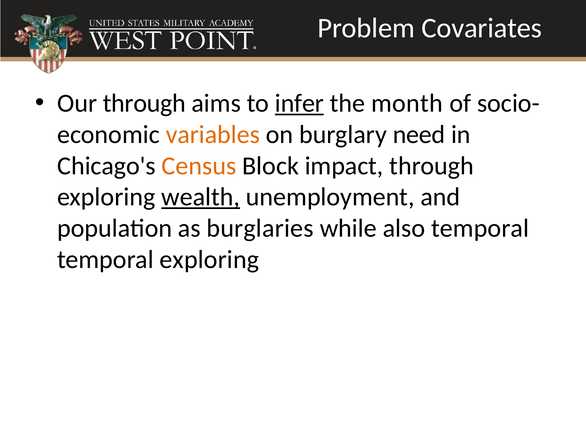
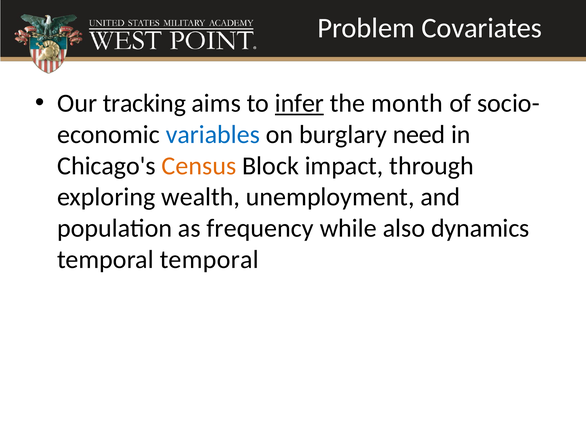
Our through: through -> tracking
variables colour: orange -> blue
wealth underline: present -> none
burglaries: burglaries -> frequency
also temporal: temporal -> dynamics
temporal exploring: exploring -> temporal
